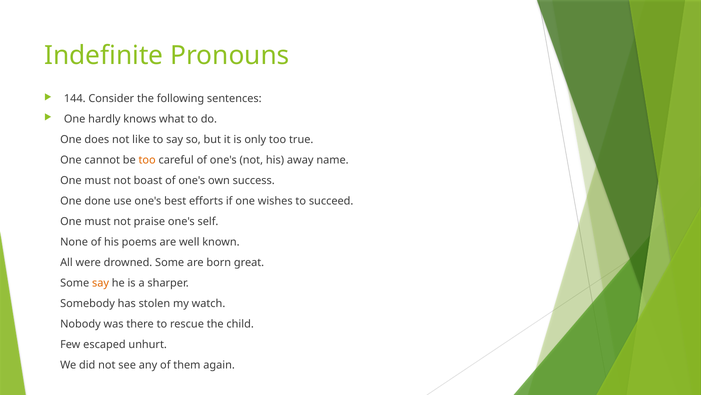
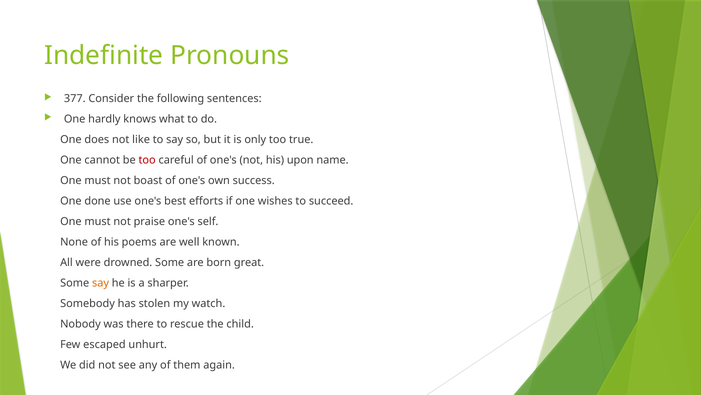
144: 144 -> 377
too at (147, 160) colour: orange -> red
away: away -> upon
